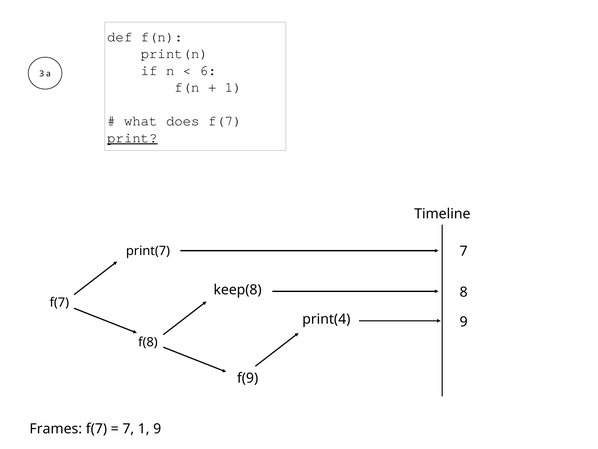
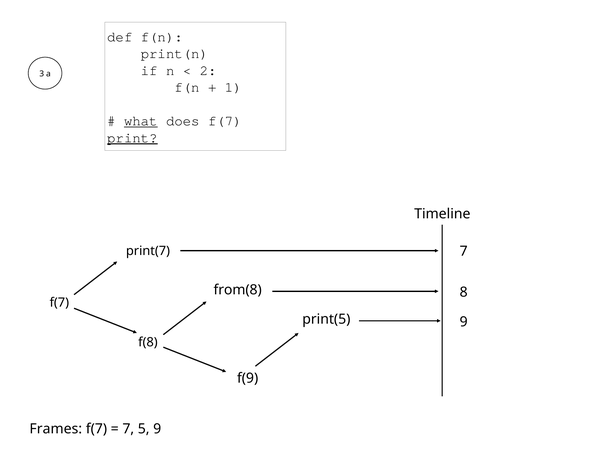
6: 6 -> 2
what underline: none -> present
keep(8: keep(8 -> from(8
print(4: print(4 -> print(5
7 1: 1 -> 5
